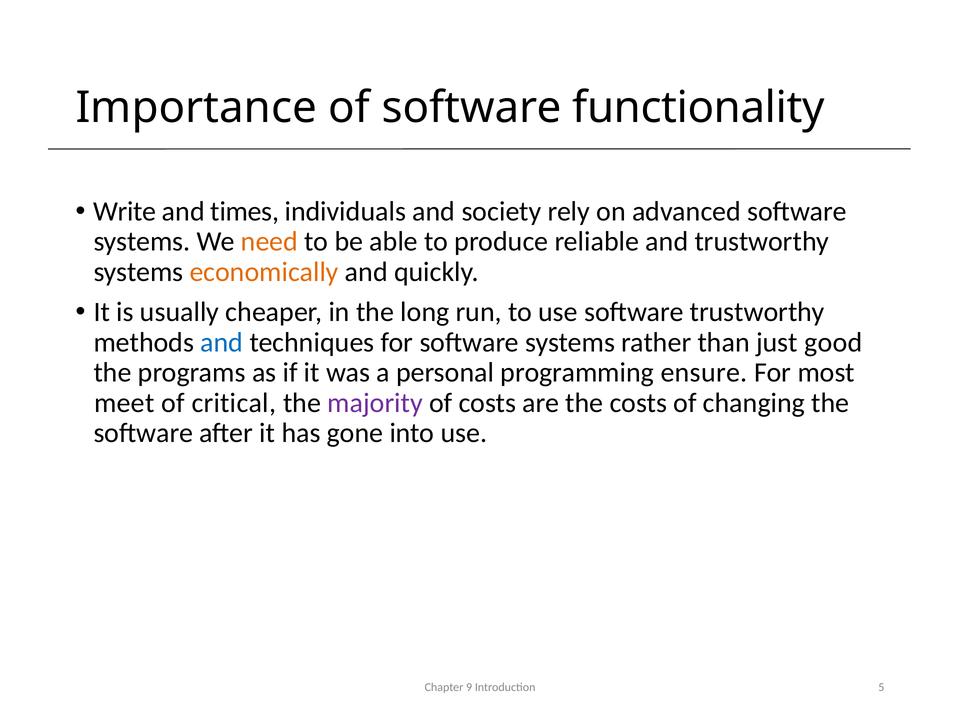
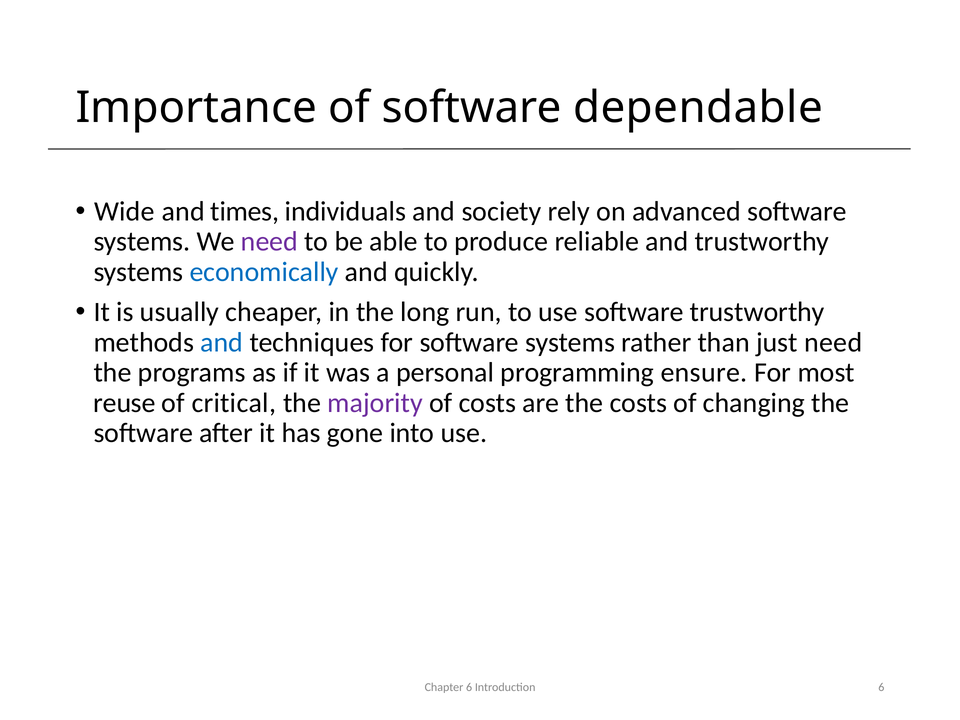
functionality: functionality -> dependable
Write: Write -> Wide
need at (269, 242) colour: orange -> purple
economically colour: orange -> blue
just good: good -> need
meet: meet -> reuse
Chapter 9: 9 -> 6
Introduction 5: 5 -> 6
